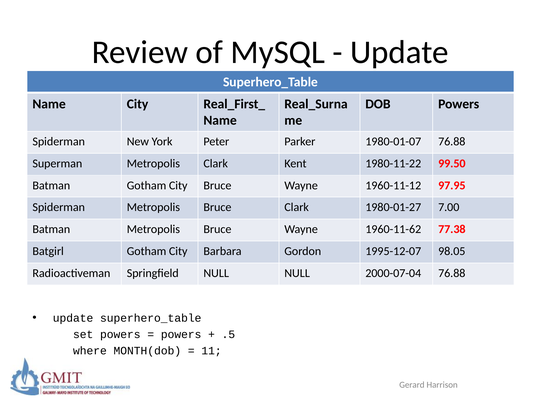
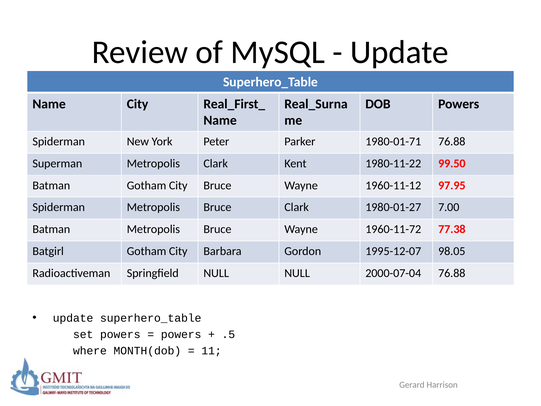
1980-01-07: 1980-01-07 -> 1980-01-71
1960-11-62: 1960-11-62 -> 1960-11-72
